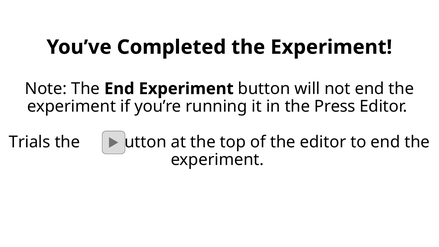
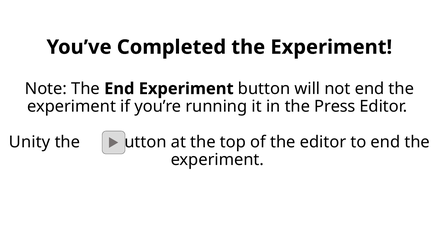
Trials: Trials -> Unity
